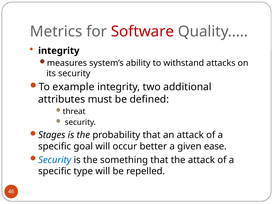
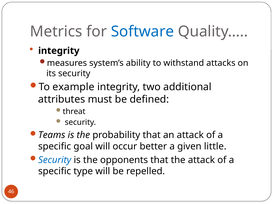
Software colour: red -> blue
Stages: Stages -> Teams
ease: ease -> little
something: something -> opponents
